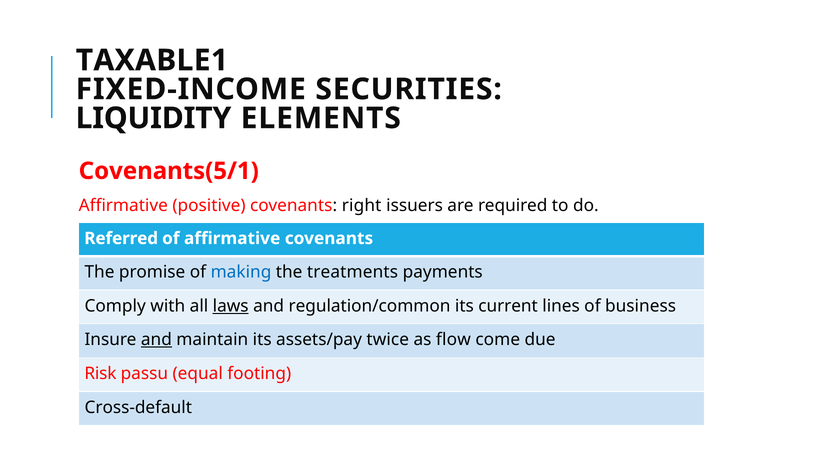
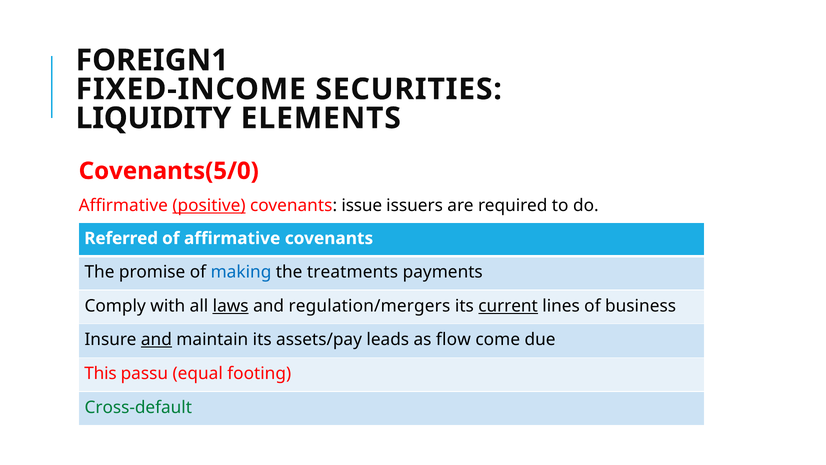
TAXABLE1: TAXABLE1 -> FOREIGN1
Covenants(5/1: Covenants(5/1 -> Covenants(5/0
positive underline: none -> present
right: right -> issue
regulation/common: regulation/common -> regulation/mergers
current underline: none -> present
twice: twice -> leads
Risk: Risk -> This
Cross-default colour: black -> green
